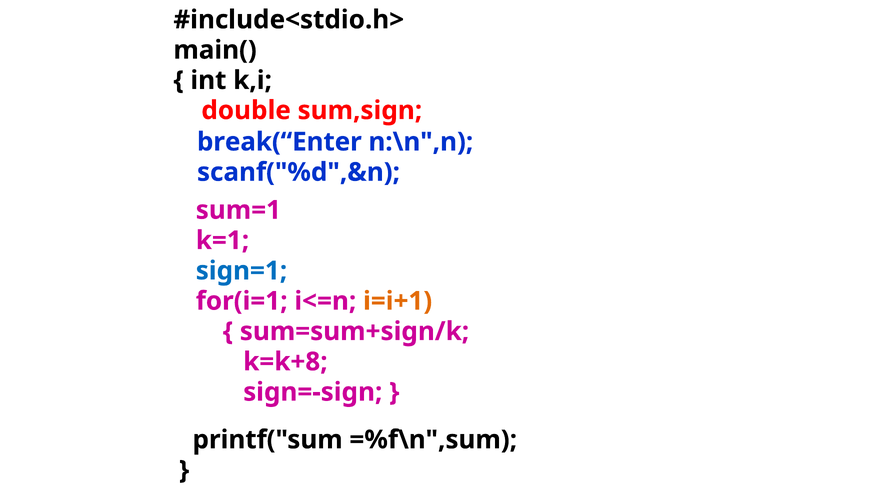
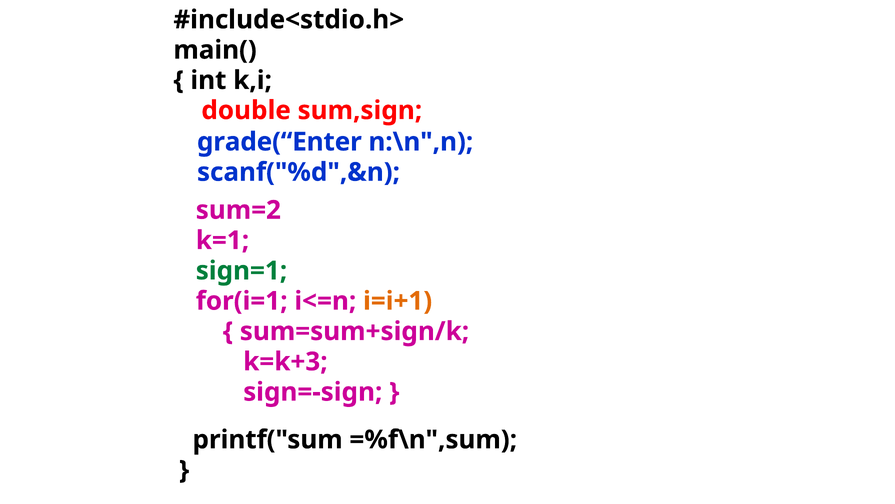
break(“Enter: break(“Enter -> grade(“Enter
sum=1: sum=1 -> sum=2
sign=1 colour: blue -> green
k=k+8: k=k+8 -> k=k+3
